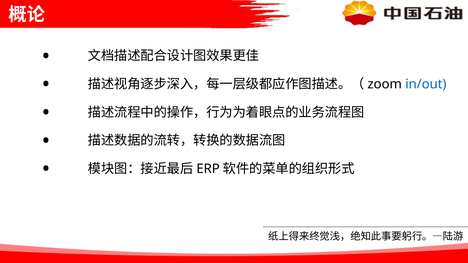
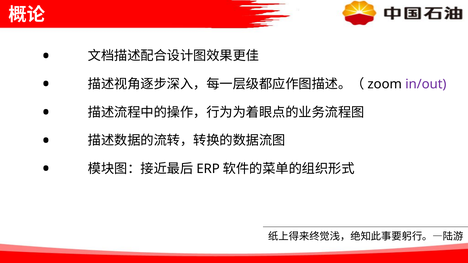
in/out colour: blue -> purple
